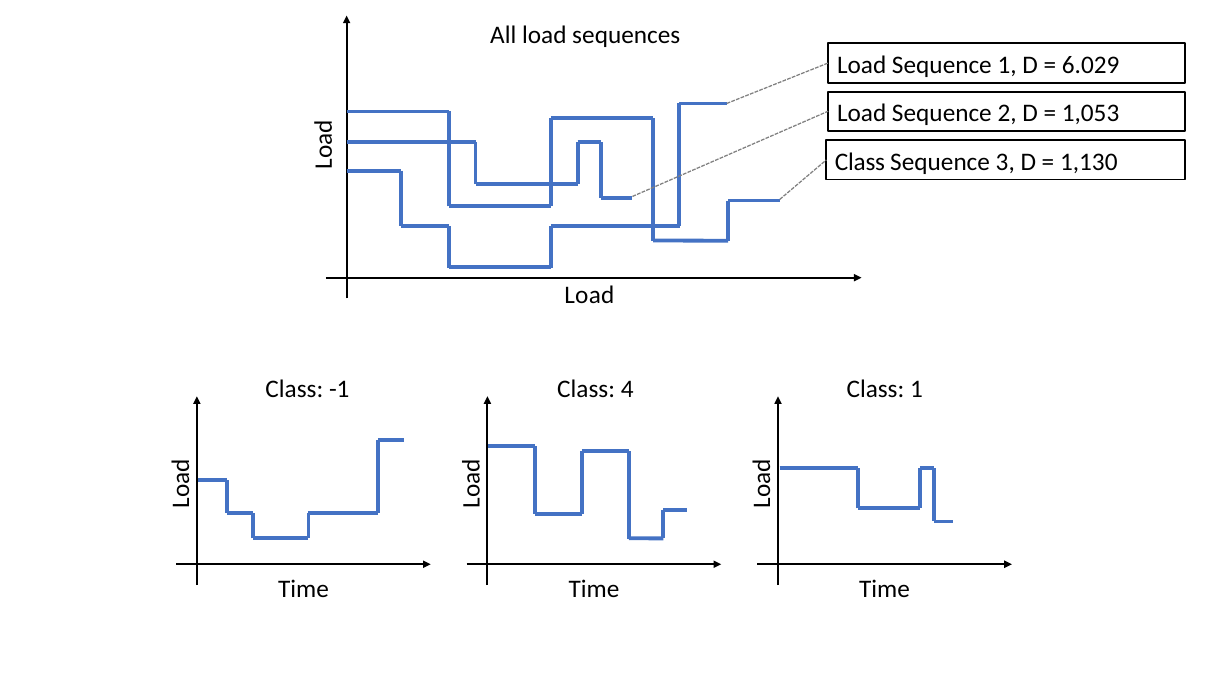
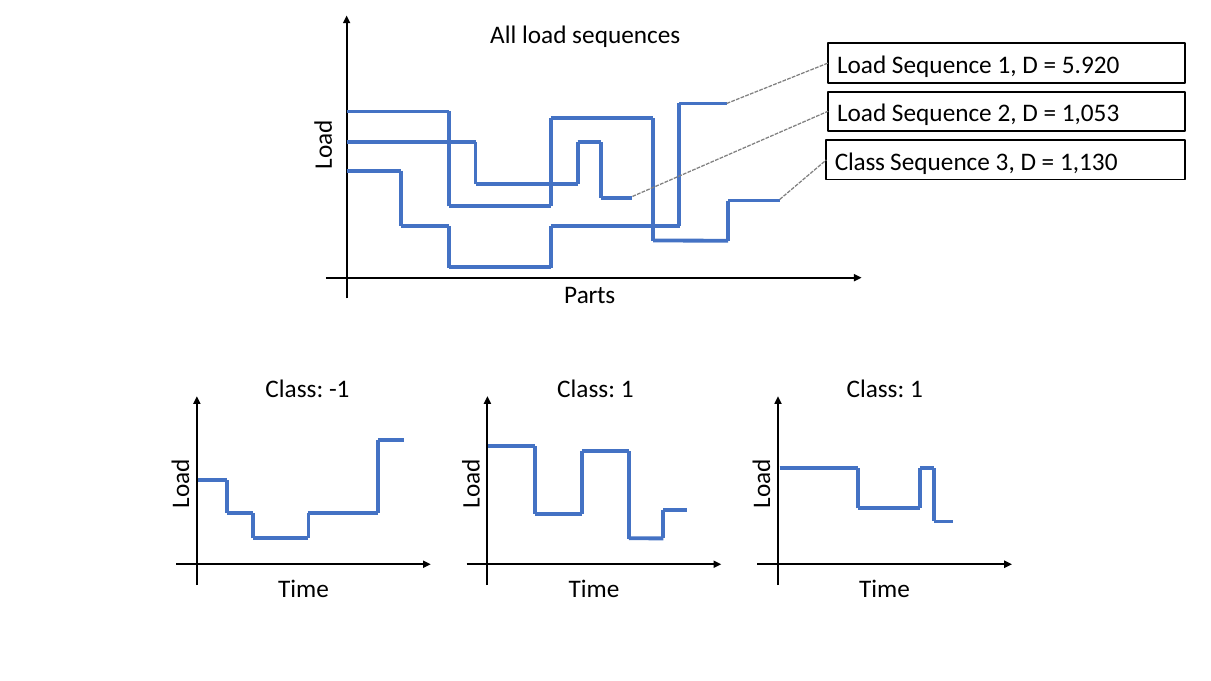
6.029: 6.029 -> 5.920
Load at (589, 295): Load -> Parts
4 at (627, 389): 4 -> 1
